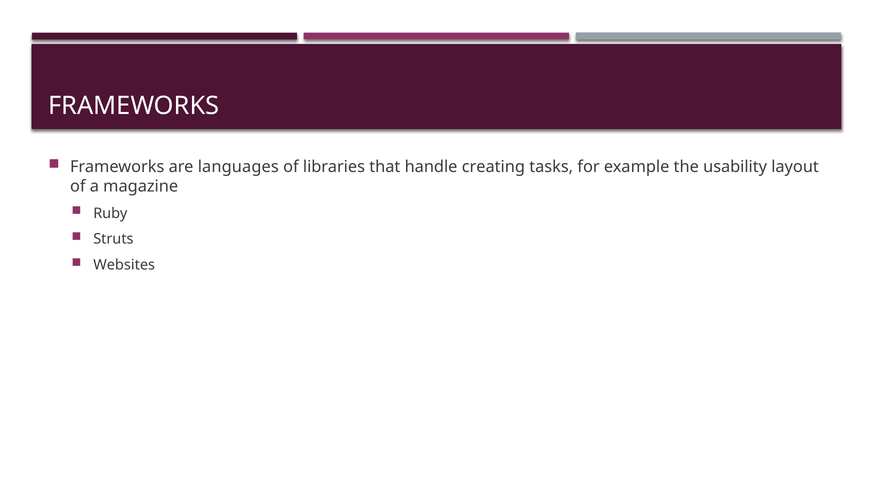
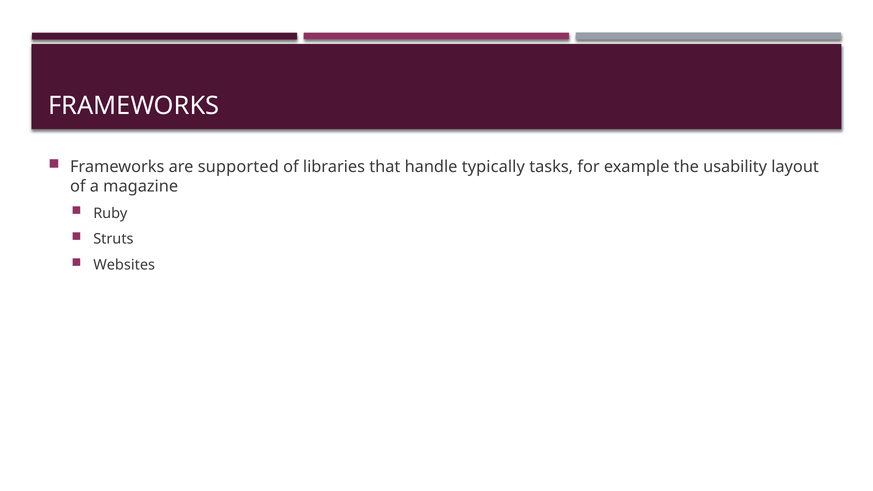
languages: languages -> supported
creating: creating -> typically
